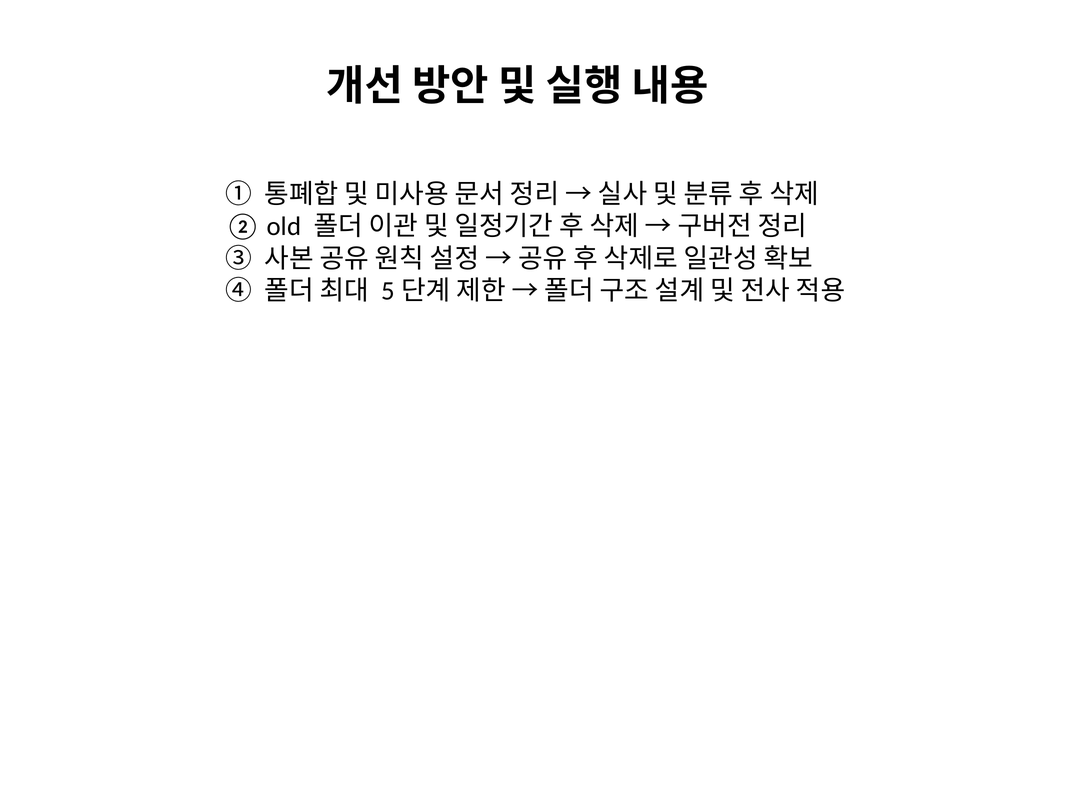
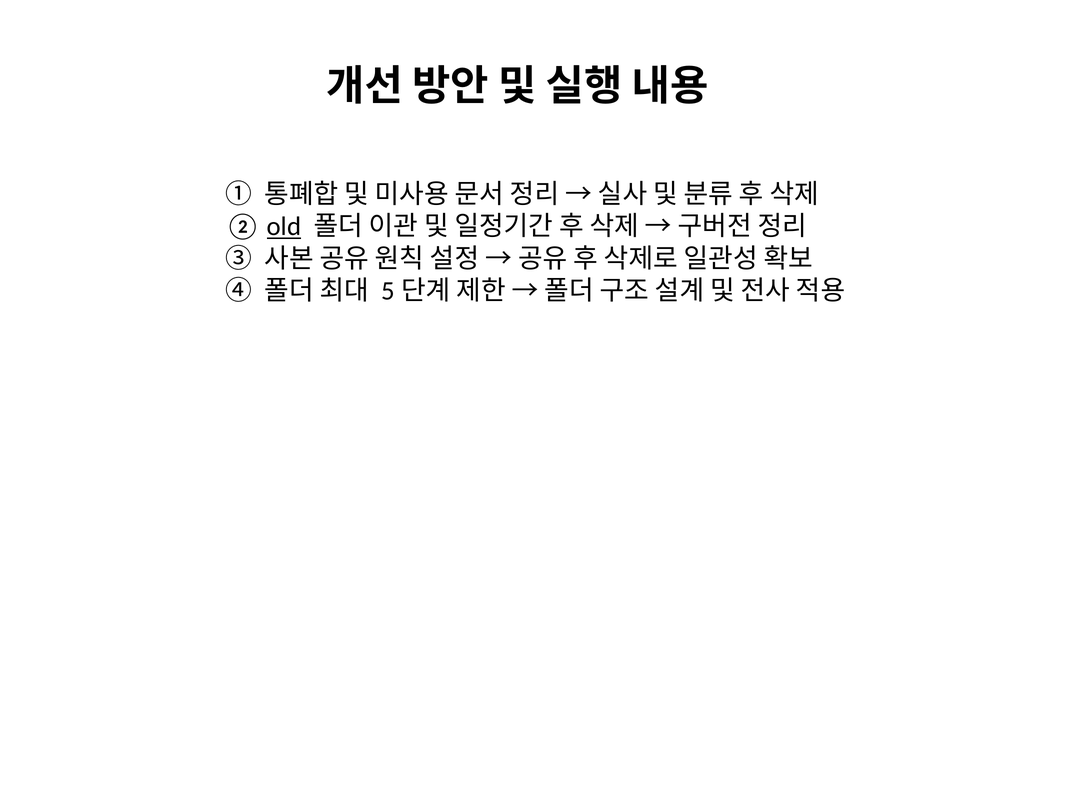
old underline: none -> present
